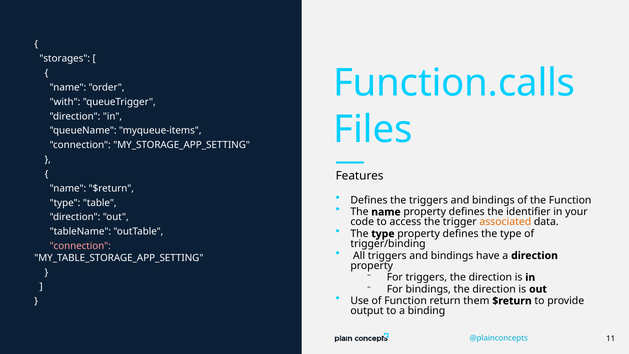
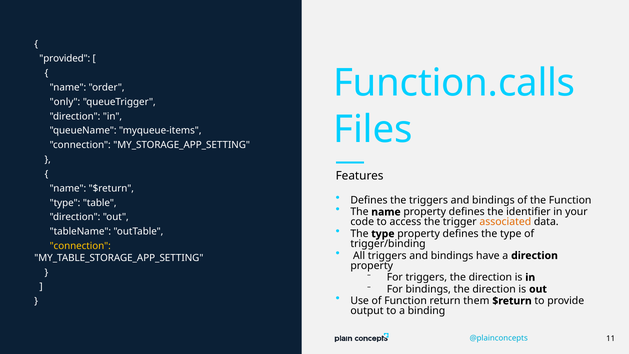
storages: storages -> provided
with: with -> only
connection at (80, 246) colour: pink -> yellow
